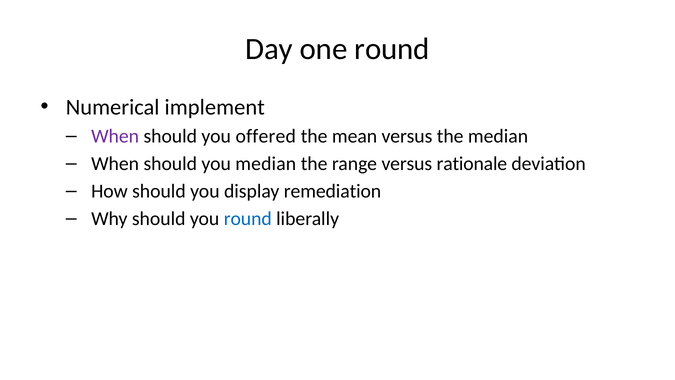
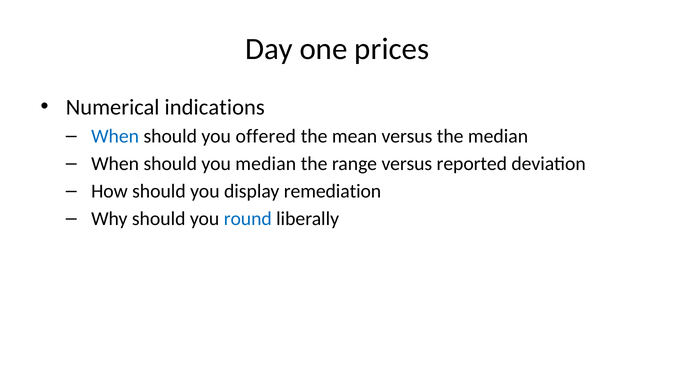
one round: round -> prices
implement: implement -> indications
When at (115, 136) colour: purple -> blue
rationale: rationale -> reported
